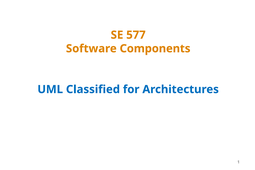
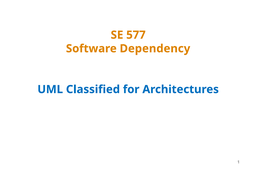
Components: Components -> Dependency
